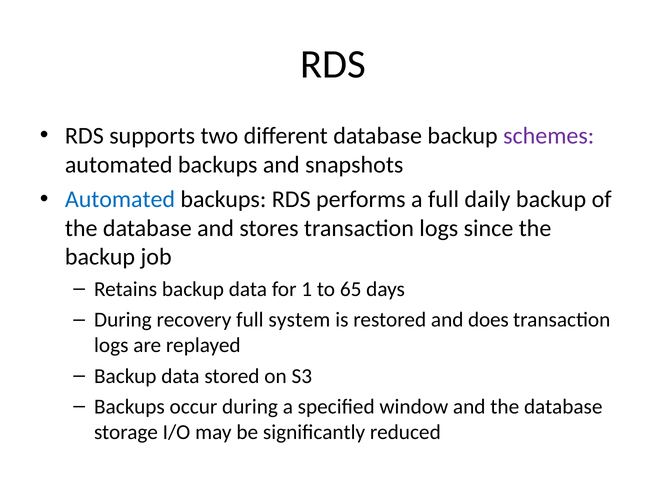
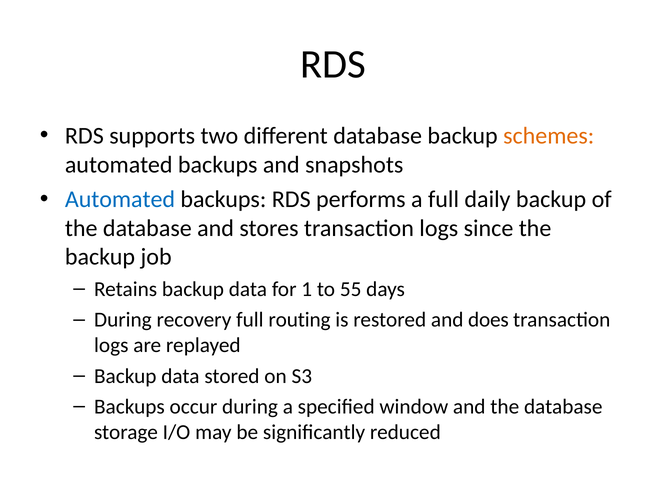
schemes colour: purple -> orange
65: 65 -> 55
system: system -> routing
